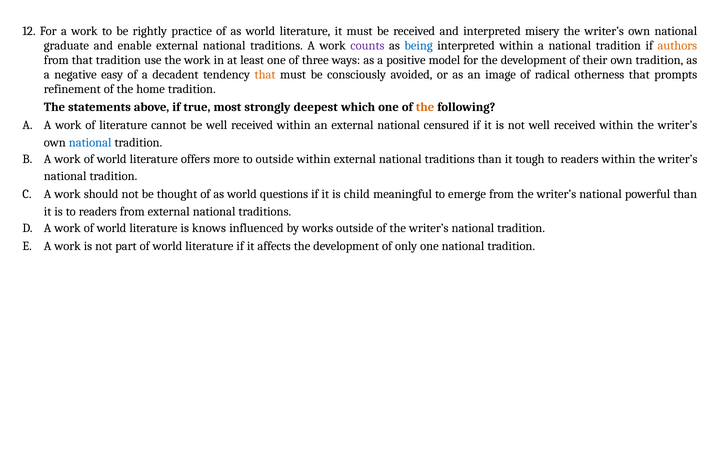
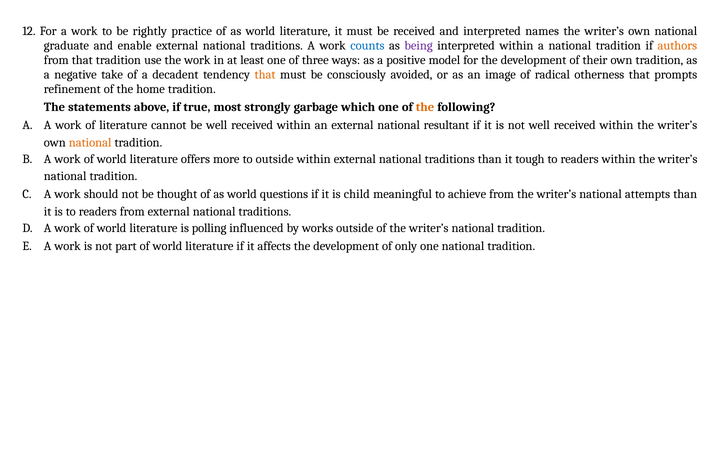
misery: misery -> names
counts colour: purple -> blue
being colour: blue -> purple
easy: easy -> take
deepest: deepest -> garbage
censured: censured -> resultant
national at (90, 142) colour: blue -> orange
emerge: emerge -> achieve
powerful: powerful -> attempts
knows: knows -> polling
